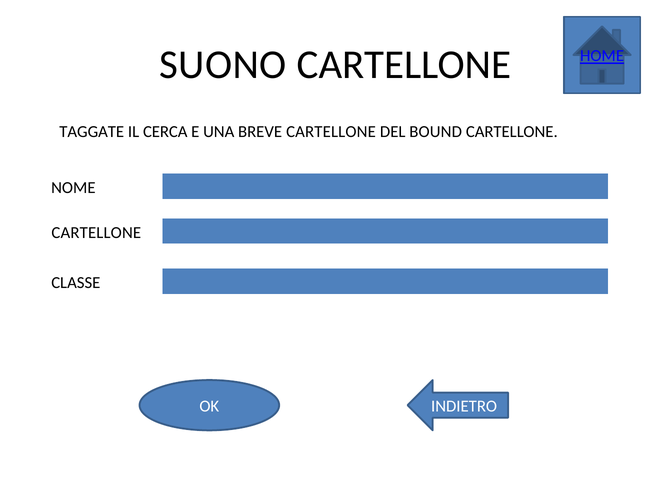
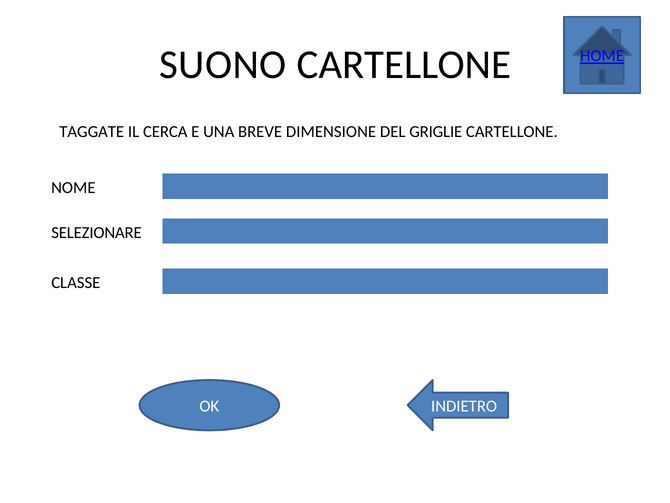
BREVE CARTELLONE: CARTELLONE -> DIMENSIONE
BOUND: BOUND -> GRIGLIE
CARTELLONE at (96, 232): CARTELLONE -> SELEZIONARE
